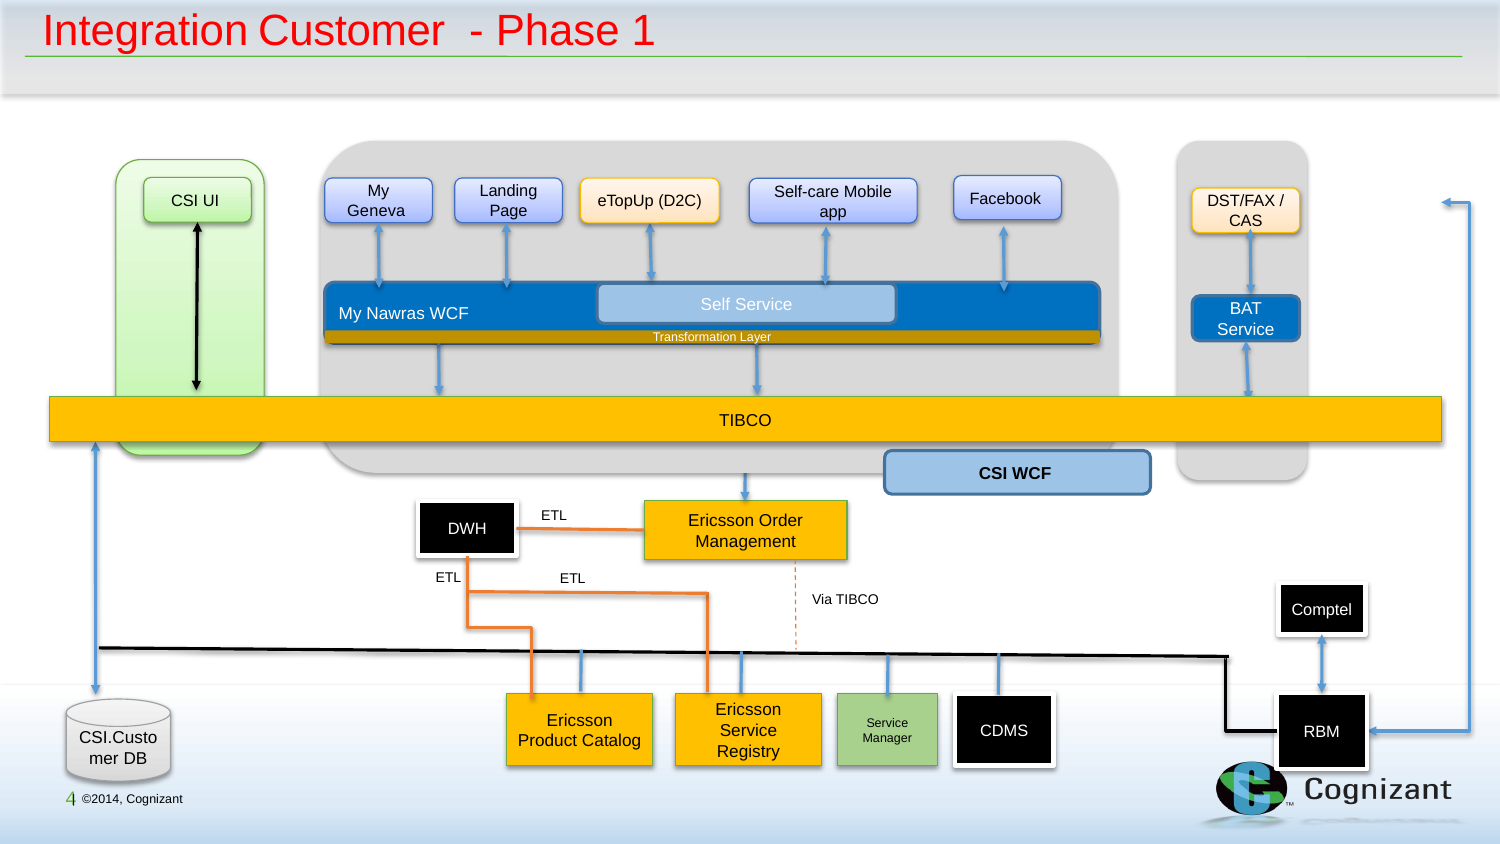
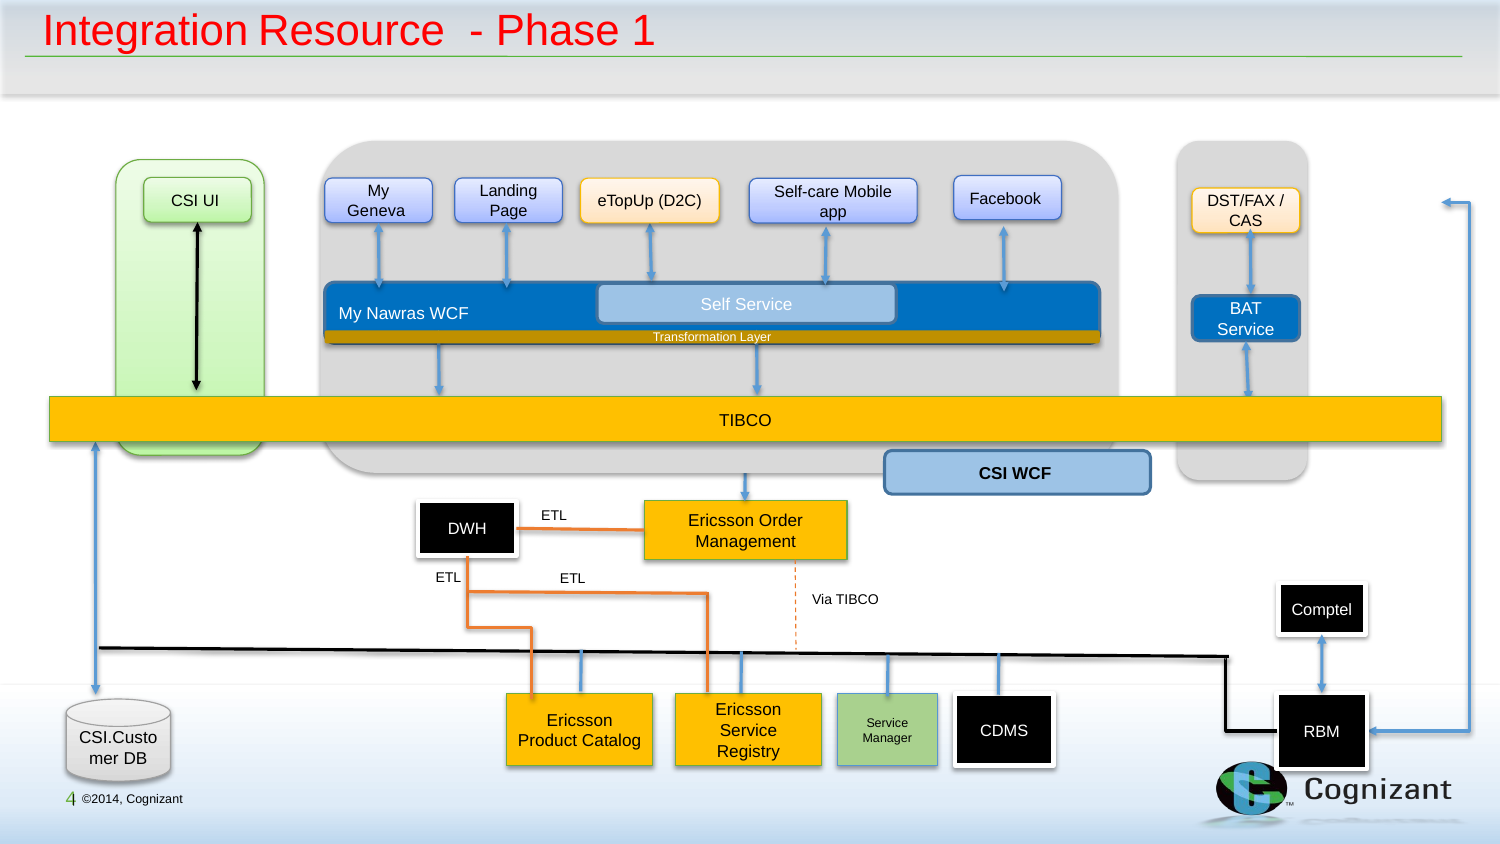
Customer: Customer -> Resource
